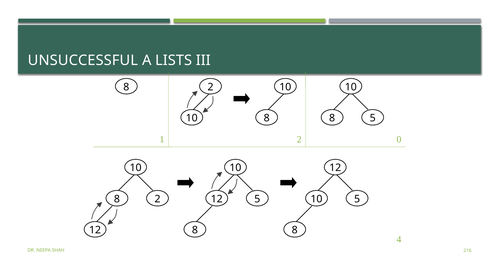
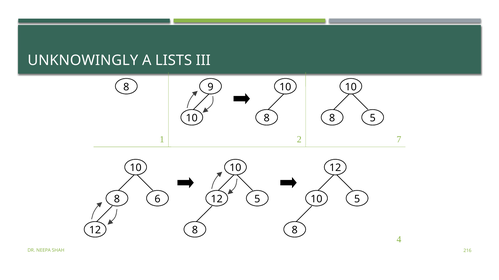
UNSUCCESSFUL: UNSUCCESSFUL -> UNKNOWINGLY
2 at (211, 87): 2 -> 9
0: 0 -> 7
2 at (157, 199): 2 -> 6
